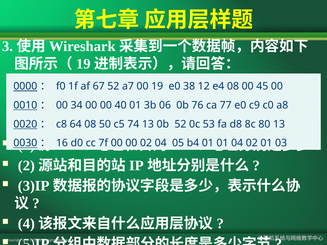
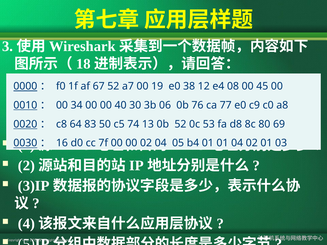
19 at (83, 64): 19 -> 18
40 01: 01 -> 30
64 08: 08 -> 83
80 13: 13 -> 69
